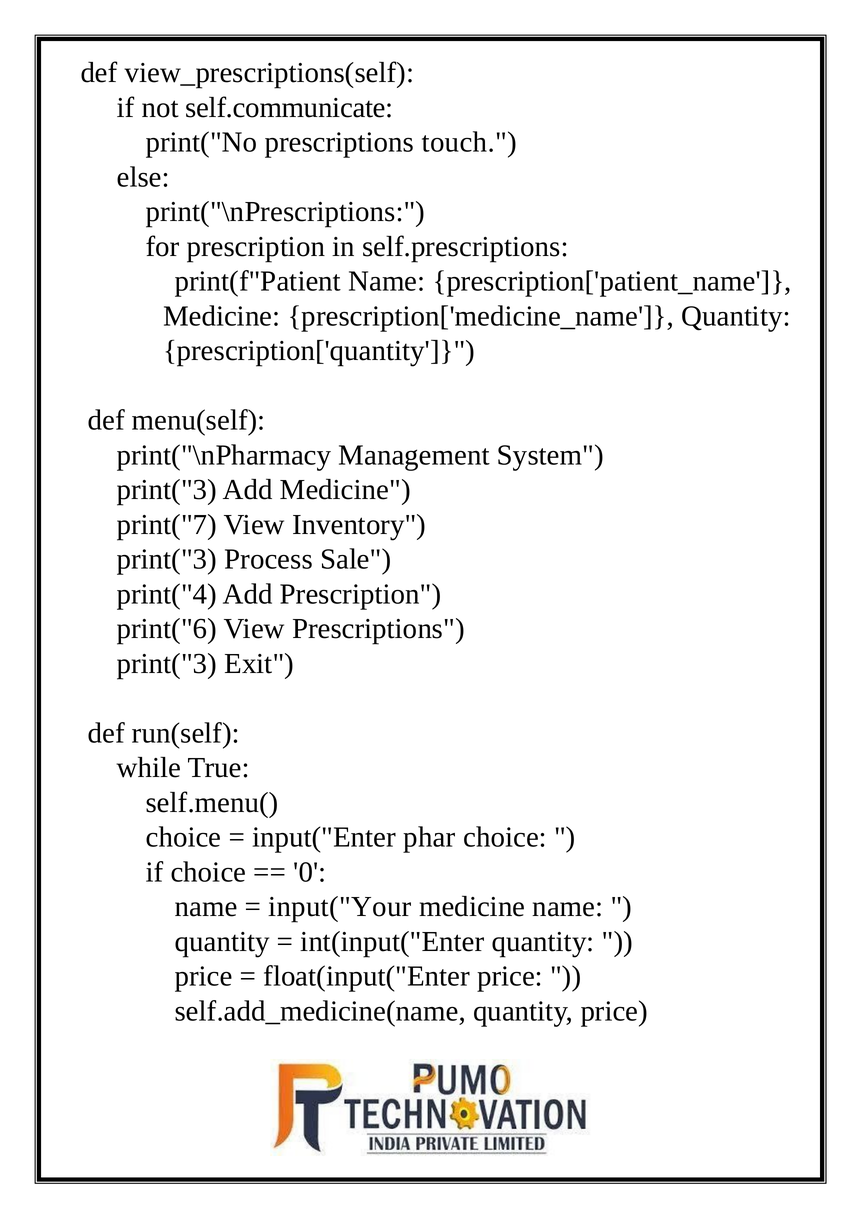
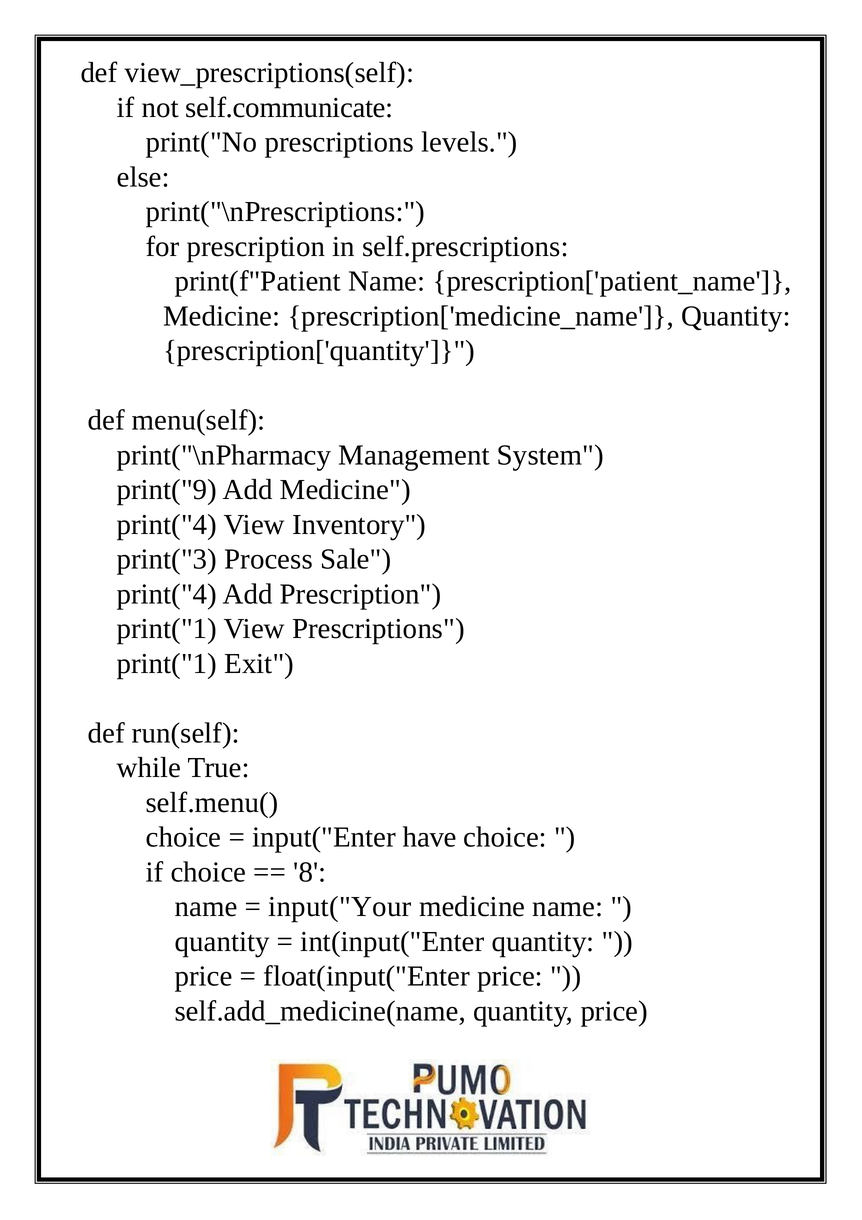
touch: touch -> levels
print("3 at (167, 489): print("3 -> print("9
print("7 at (167, 524): print("7 -> print("4
print("6 at (167, 628): print("6 -> print("1
print("3 at (167, 663): print("3 -> print("1
phar: phar -> have
0: 0 -> 8
